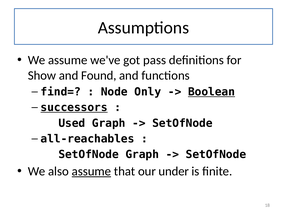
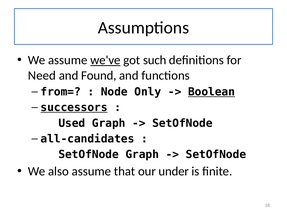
we've underline: none -> present
pass: pass -> such
Show: Show -> Need
find=: find= -> from=
all-reachables: all-reachables -> all-candidates
assume at (91, 172) underline: present -> none
